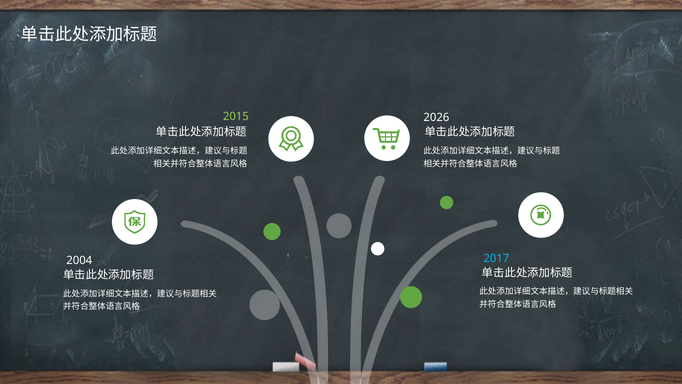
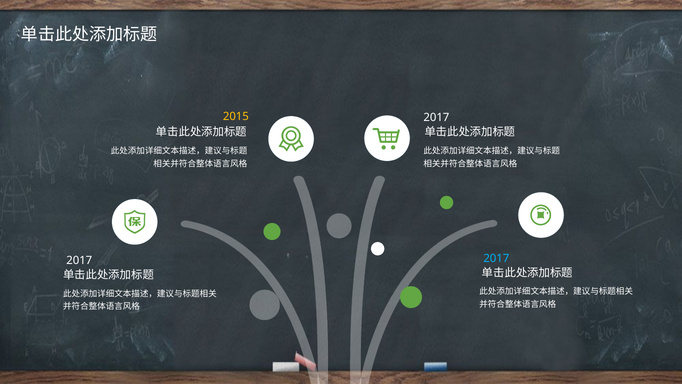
2015 colour: light green -> yellow
2026 at (436, 118): 2026 -> 2017
2004 at (79, 260): 2004 -> 2017
